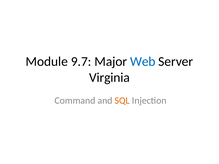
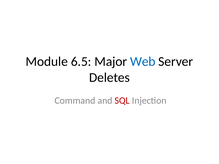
9.7: 9.7 -> 6.5
Virginia: Virginia -> Deletes
SQL colour: orange -> red
